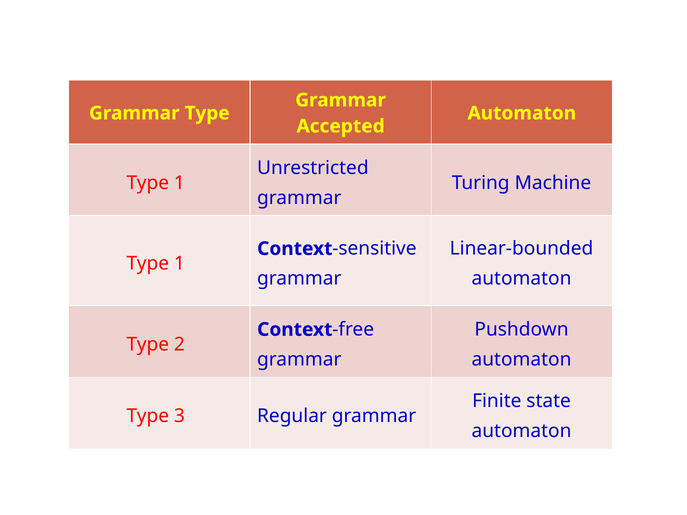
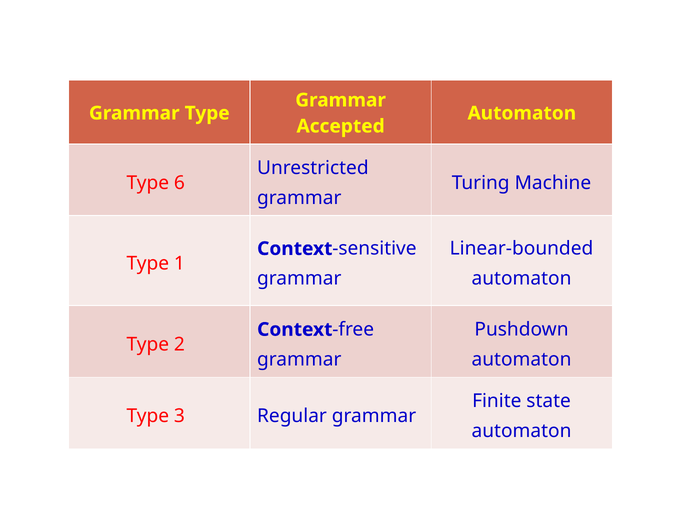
1 at (179, 183): 1 -> 6
